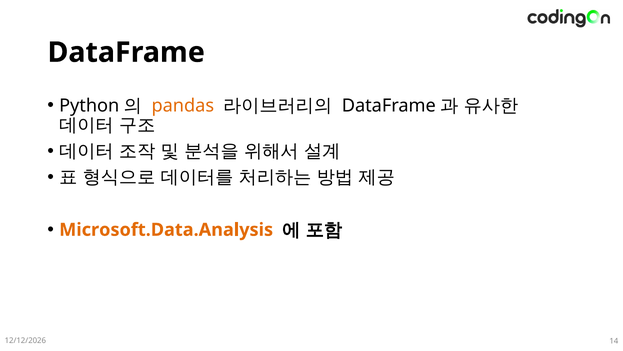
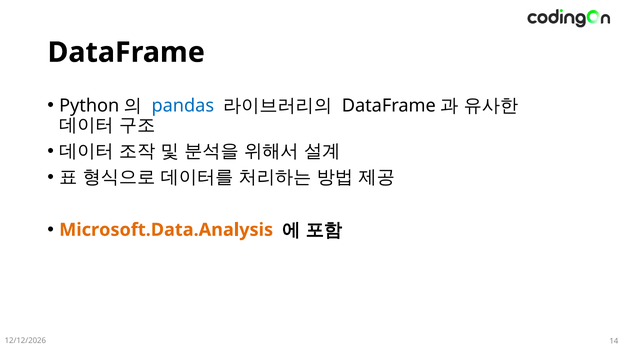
pandas colour: orange -> blue
